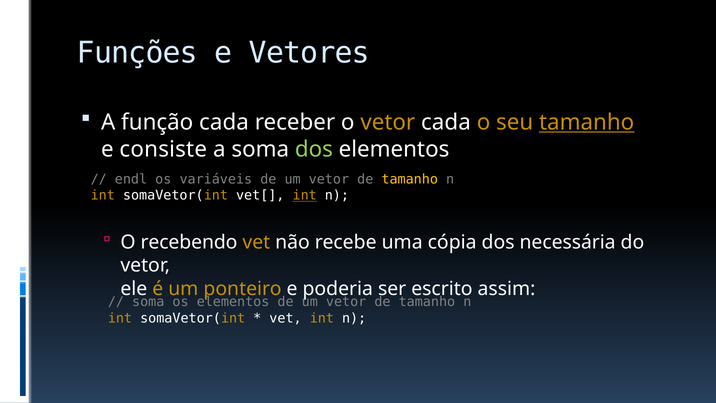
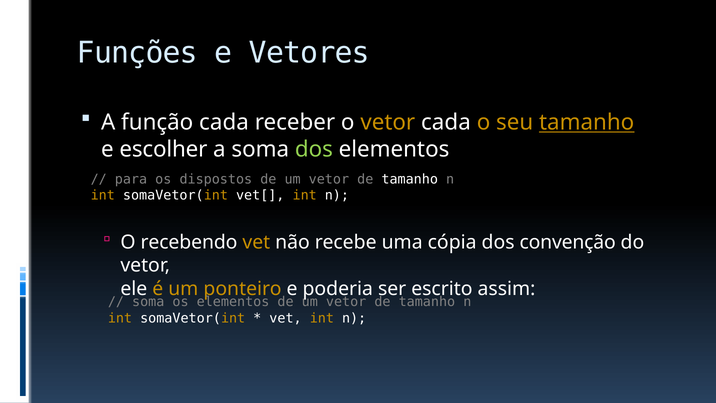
consiste: consiste -> escolher
endl: endl -> para
variáveis: variáveis -> dispostos
tamanho at (410, 179) colour: yellow -> white
int at (305, 195) underline: present -> none
necessária: necessária -> convenção
